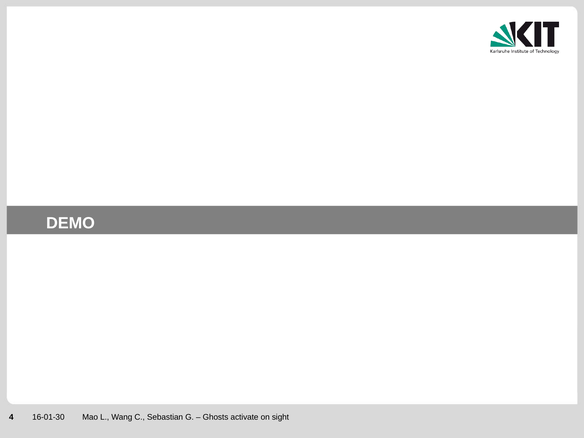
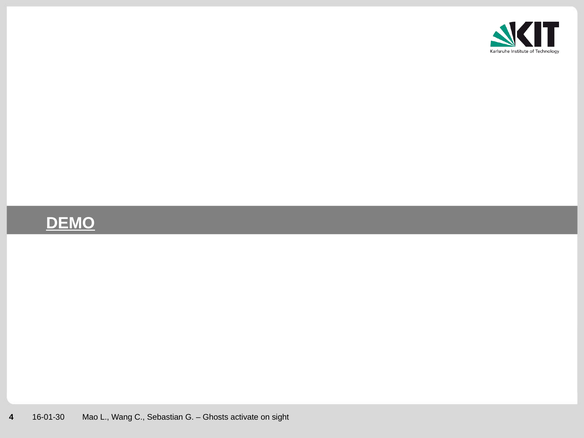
DEMO underline: none -> present
